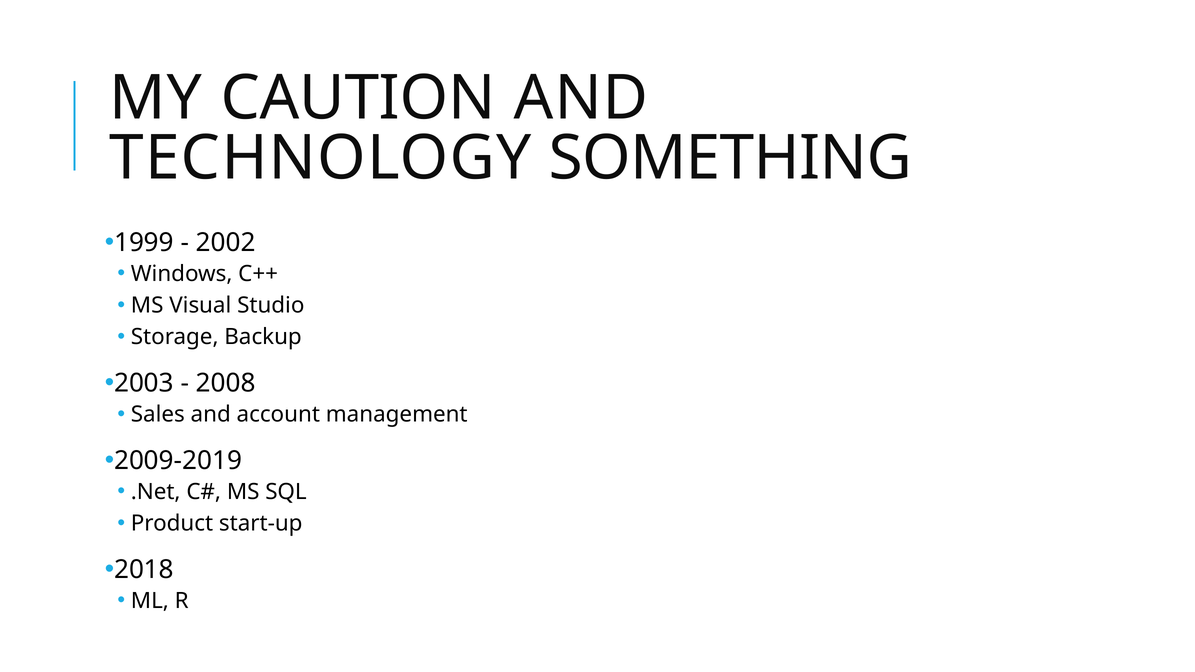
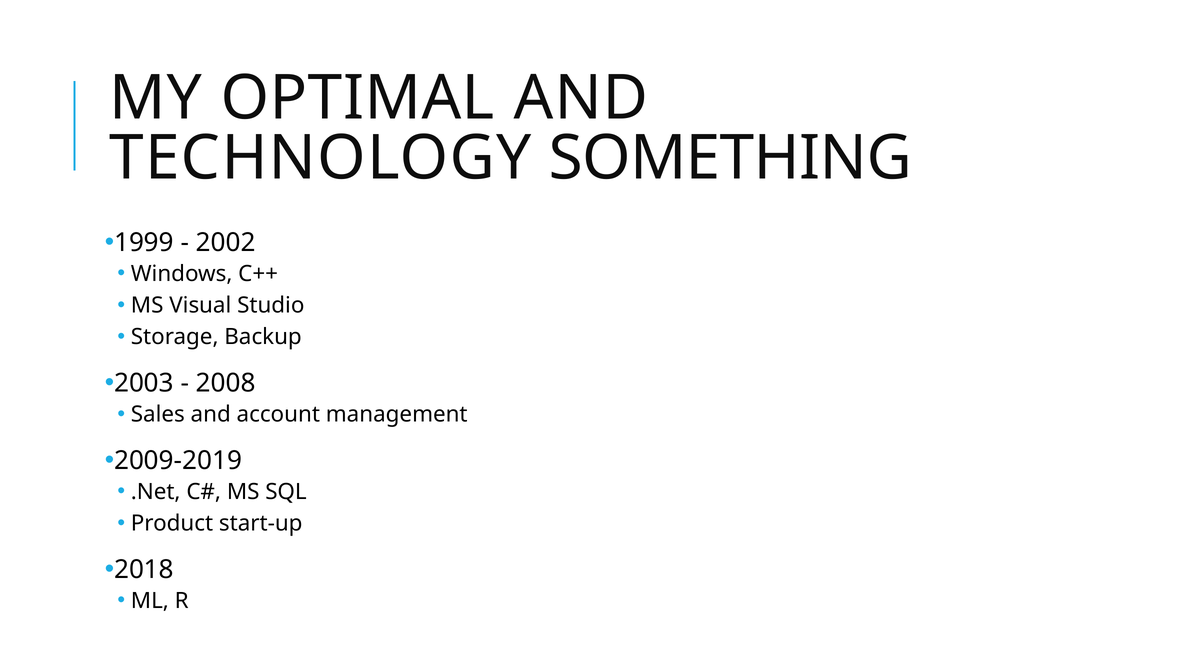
CAUTION: CAUTION -> OPTIMAL
